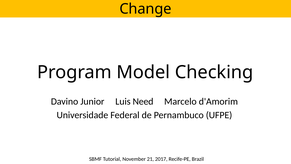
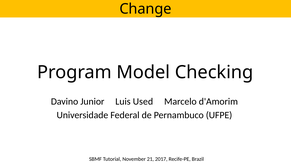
Need: Need -> Used
